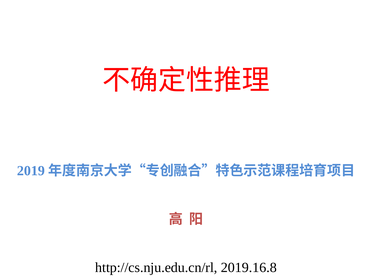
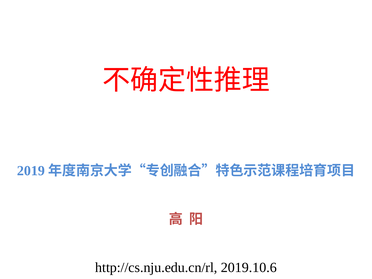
2019.16.8: 2019.16.8 -> 2019.10.6
